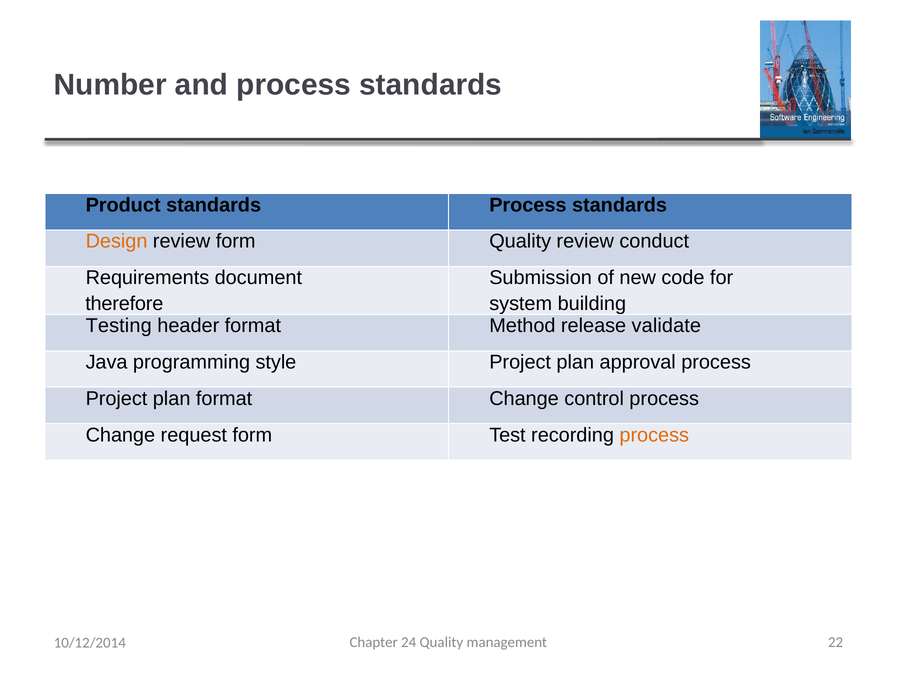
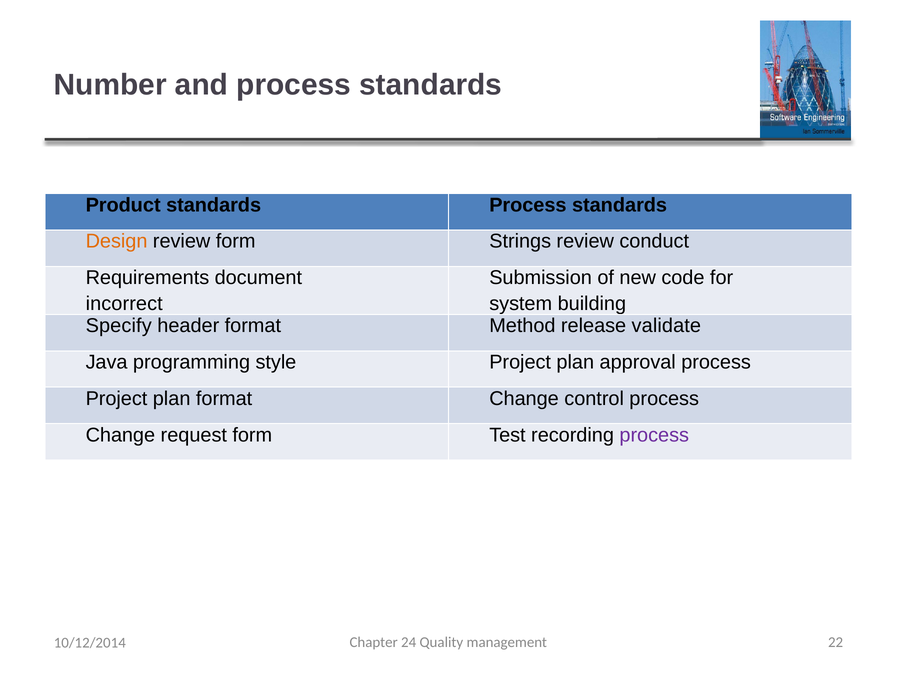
form Quality: Quality -> Strings
therefore: therefore -> incorrect
Testing: Testing -> Specify
process at (654, 435) colour: orange -> purple
